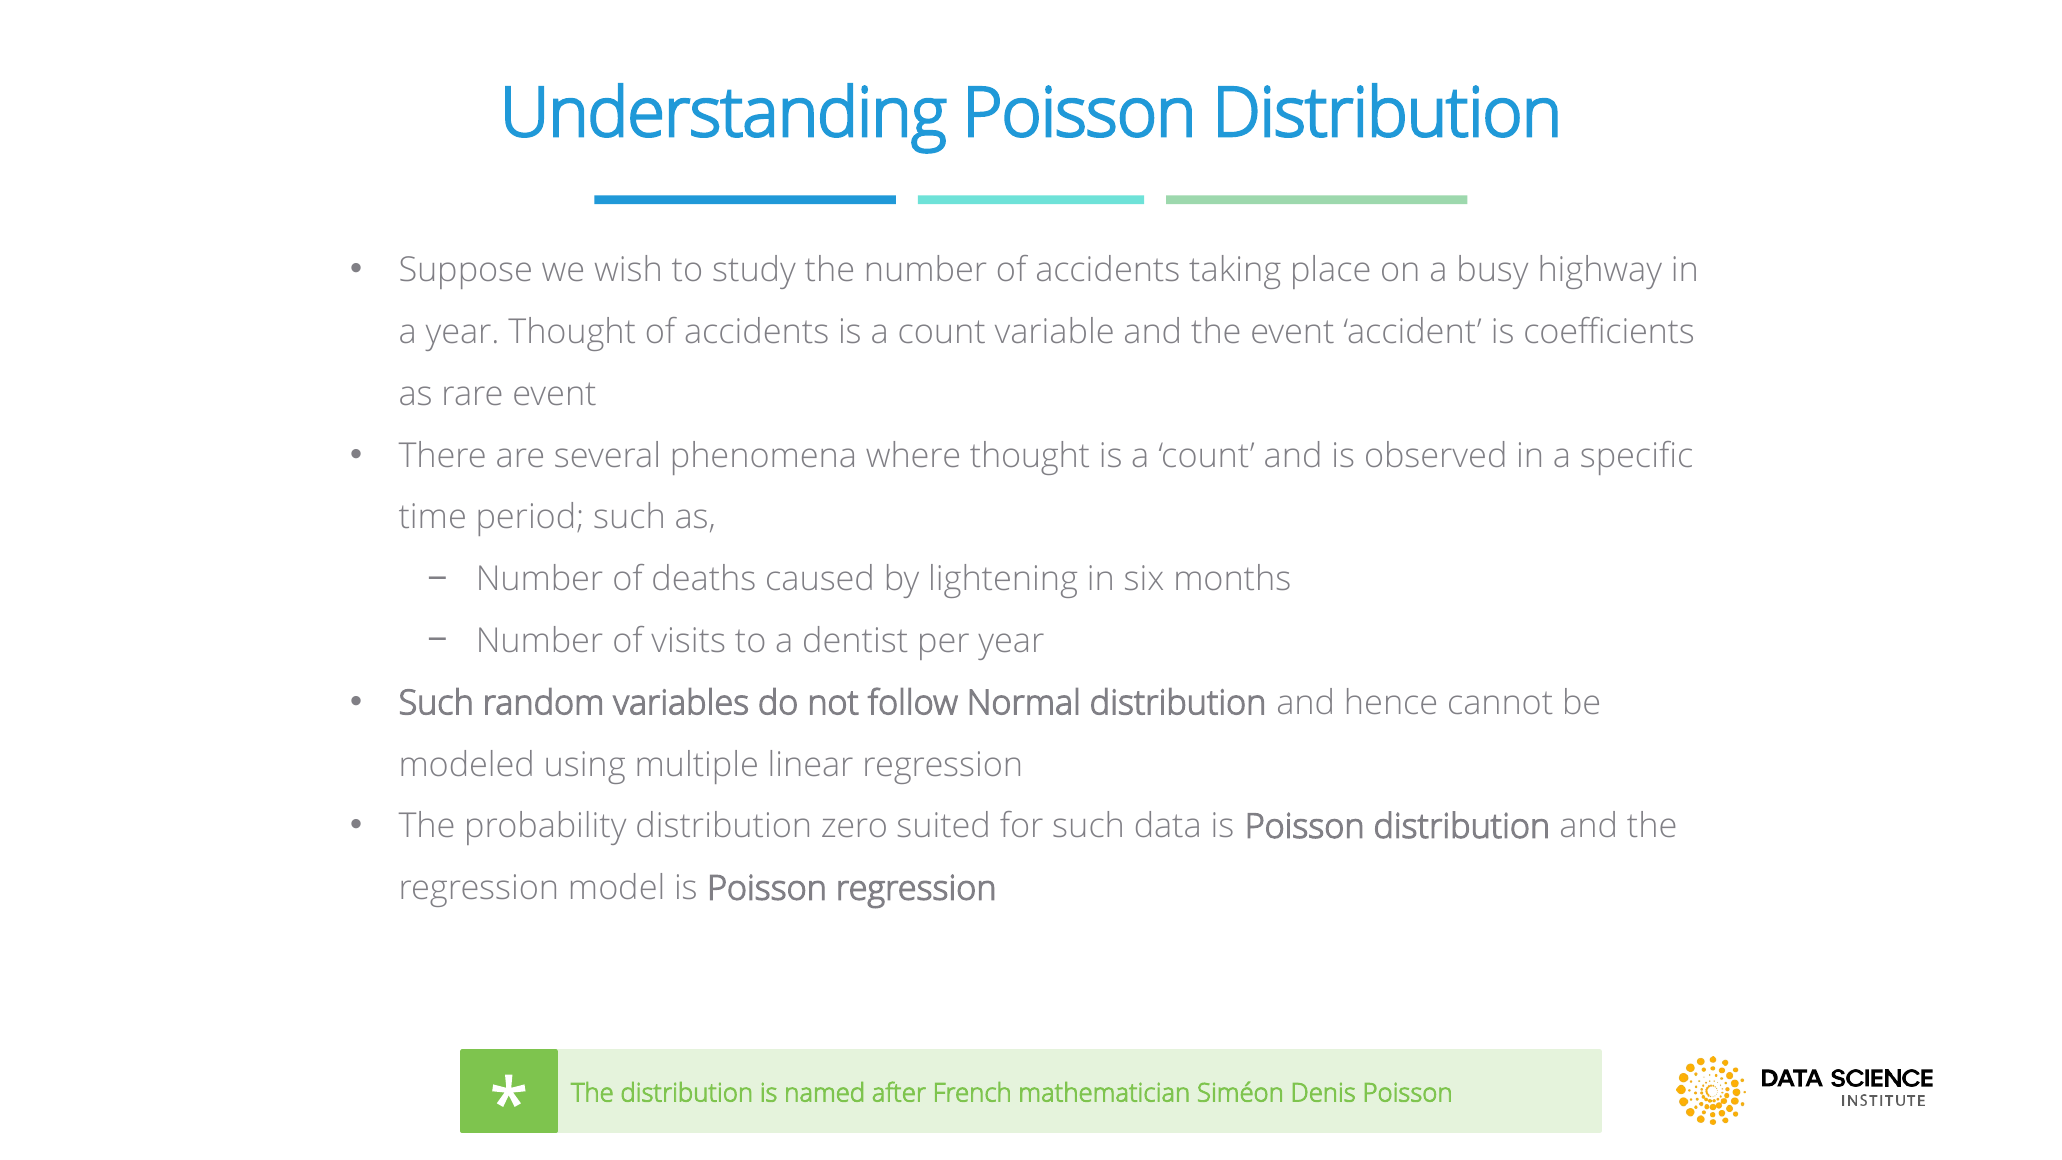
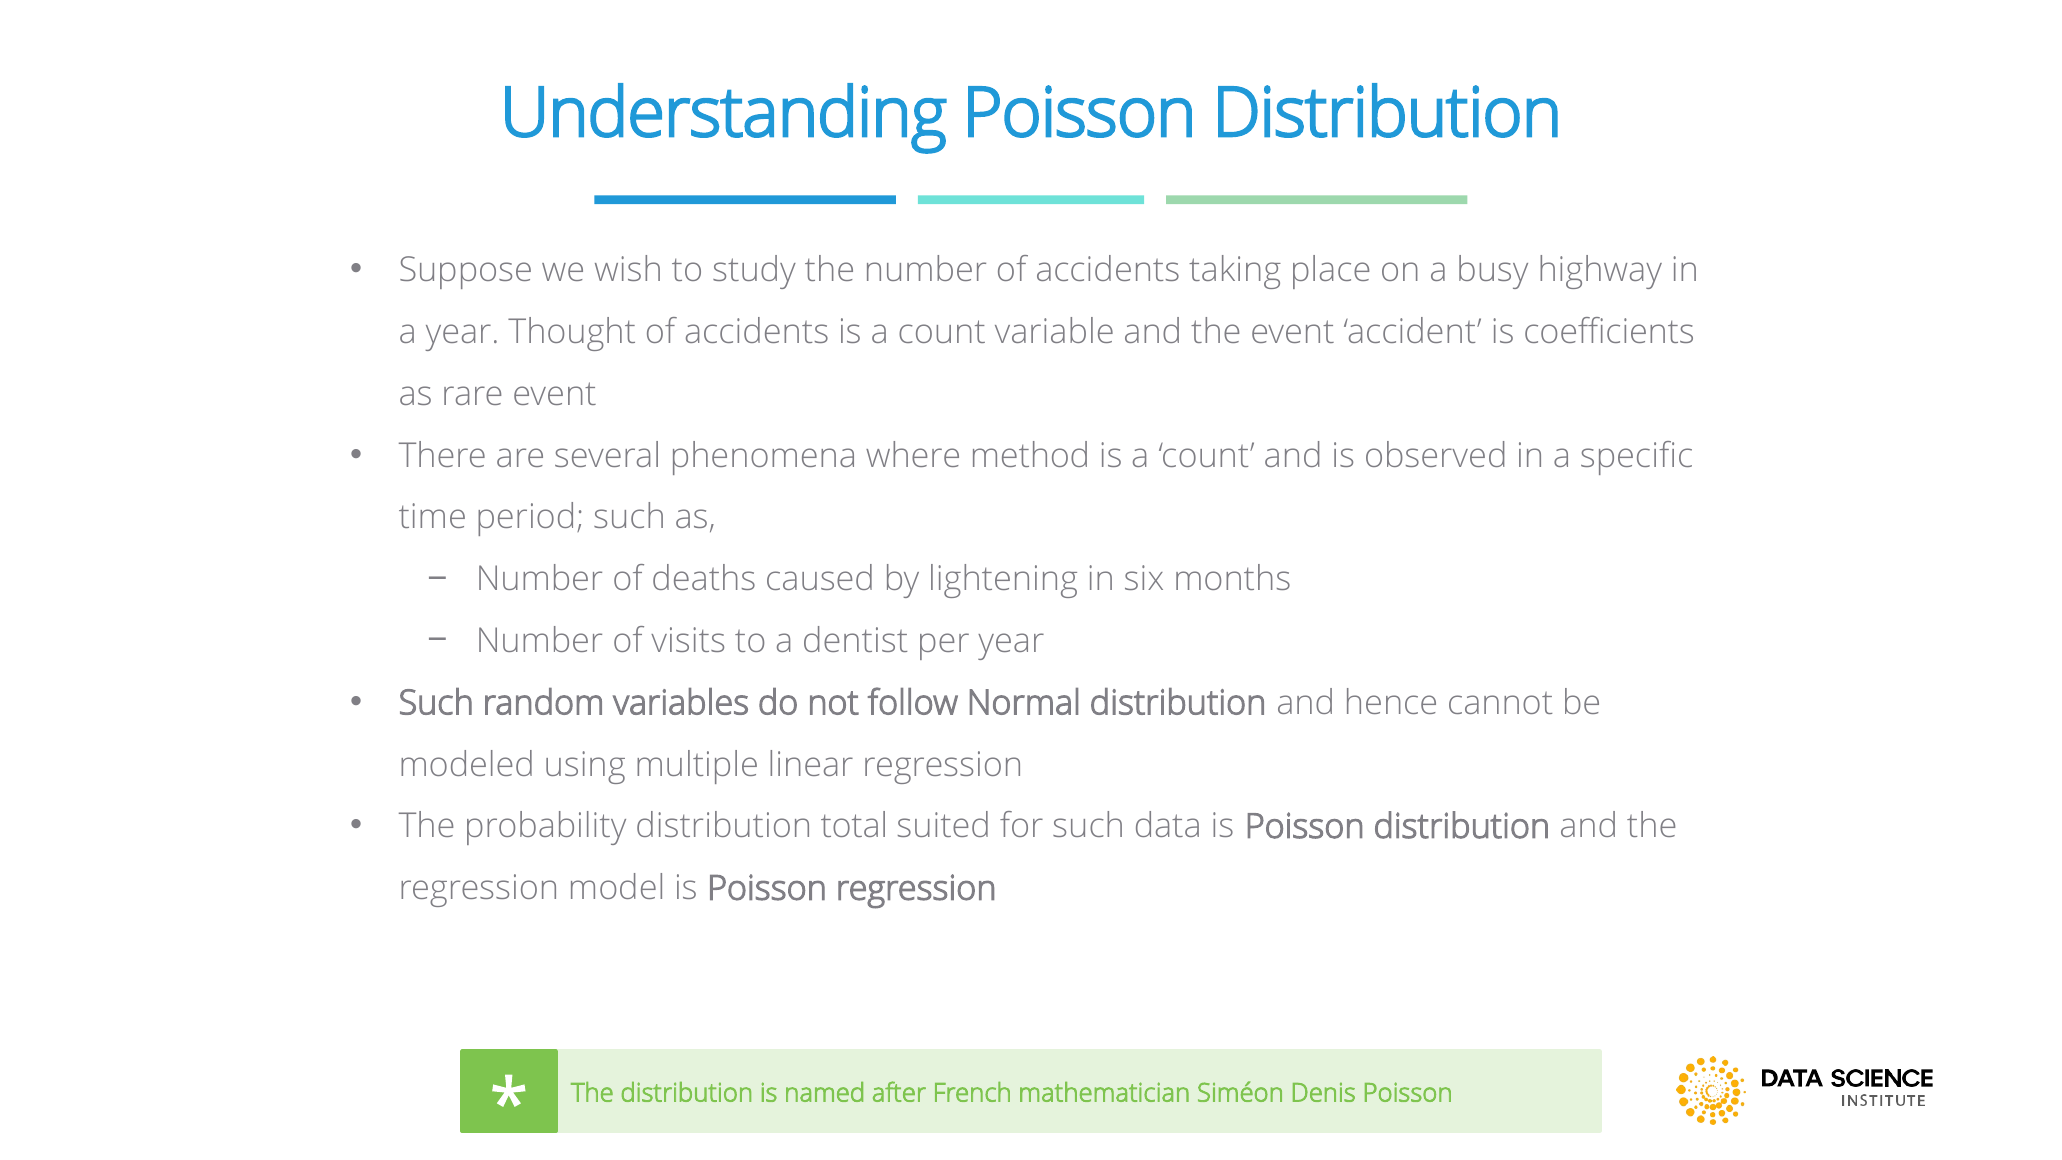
where thought: thought -> method
zero: zero -> total
